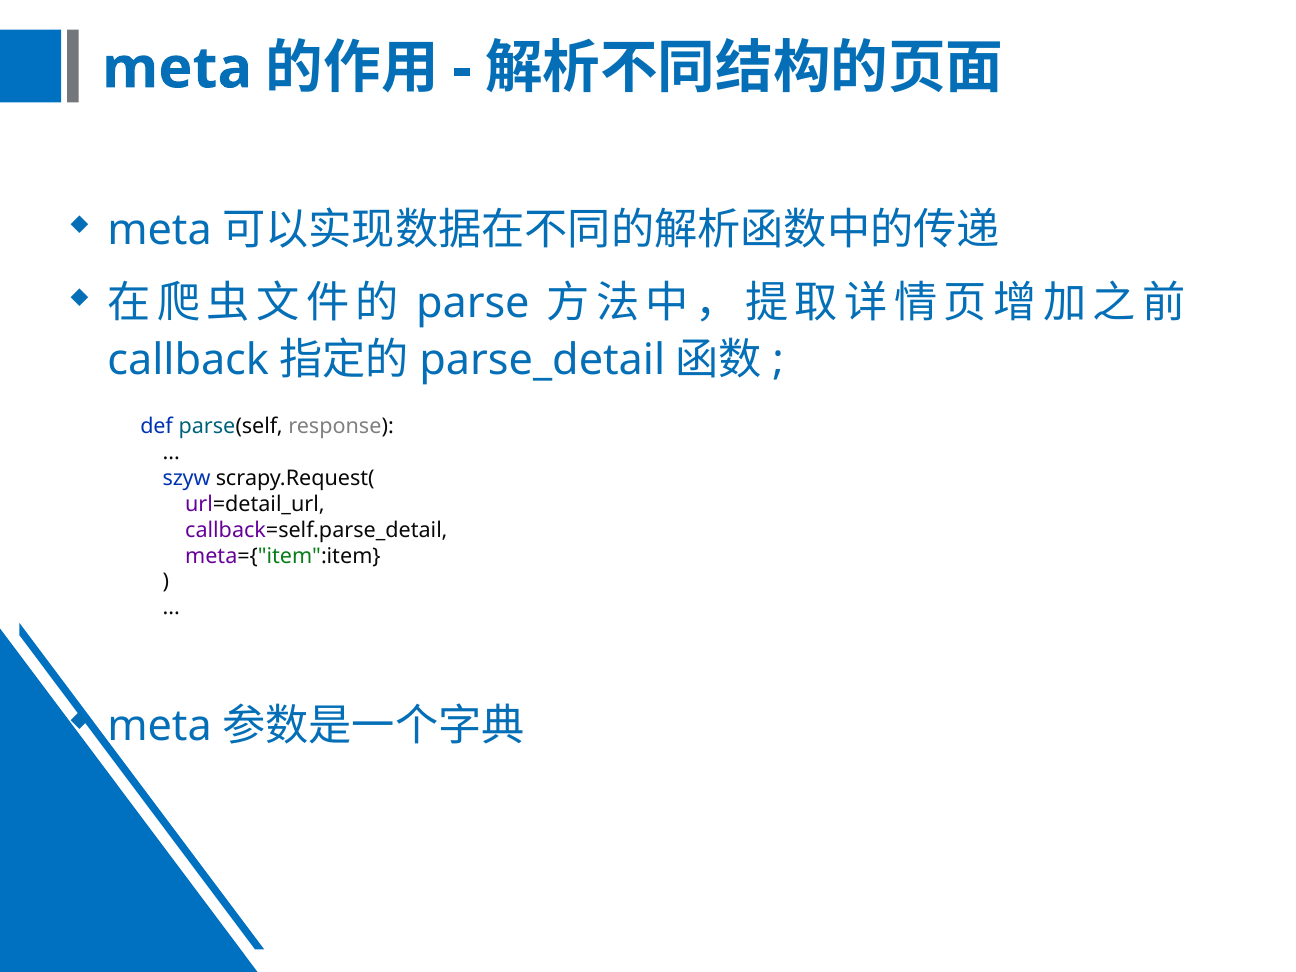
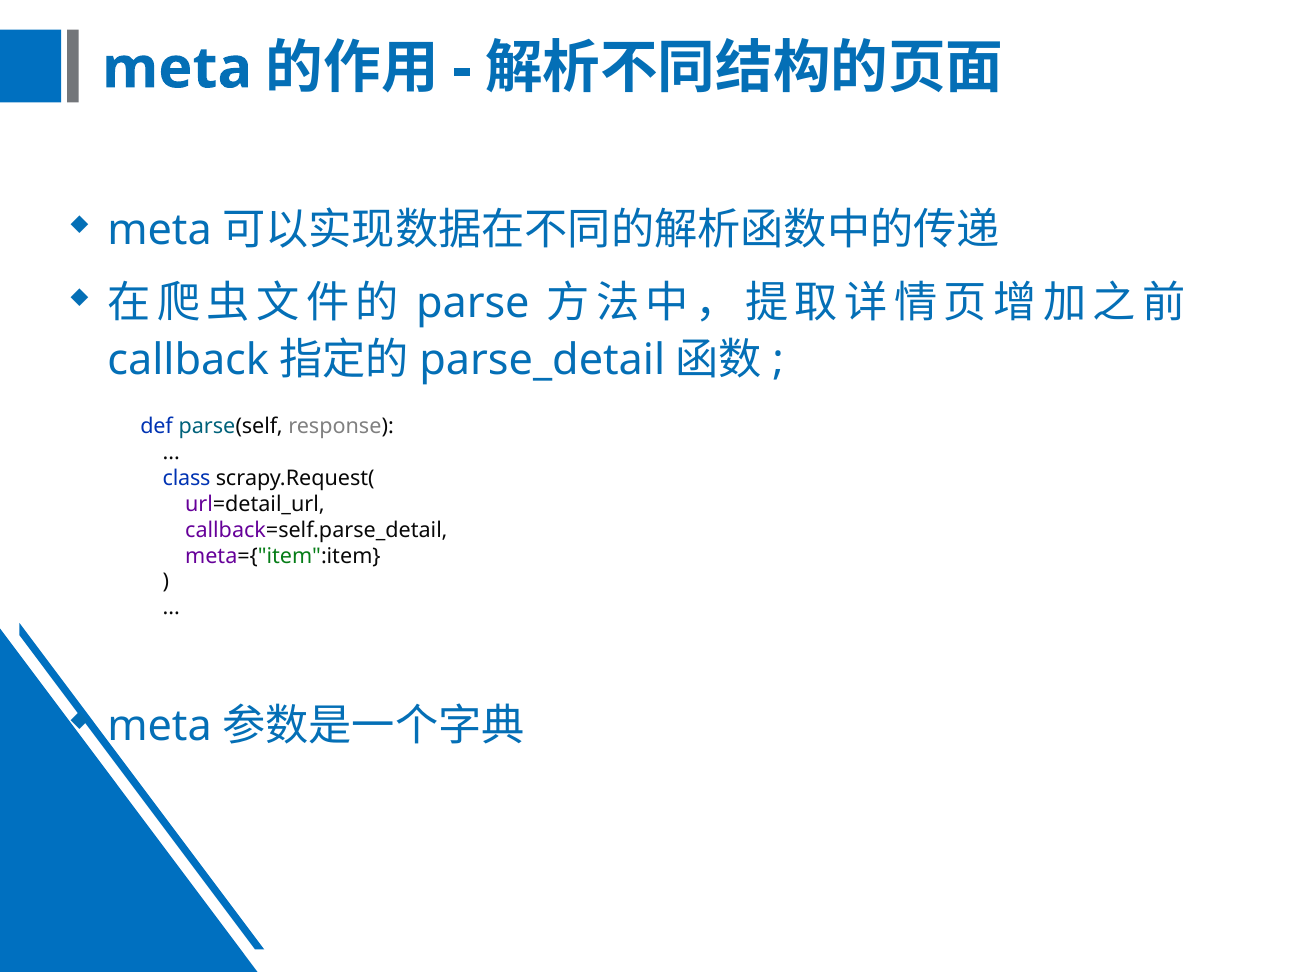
szyw: szyw -> class
